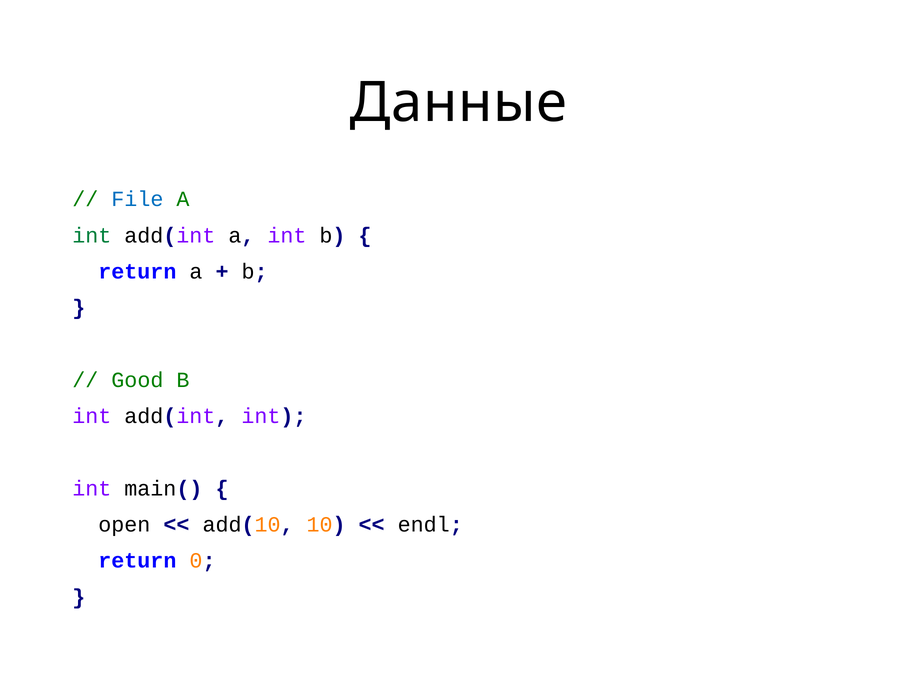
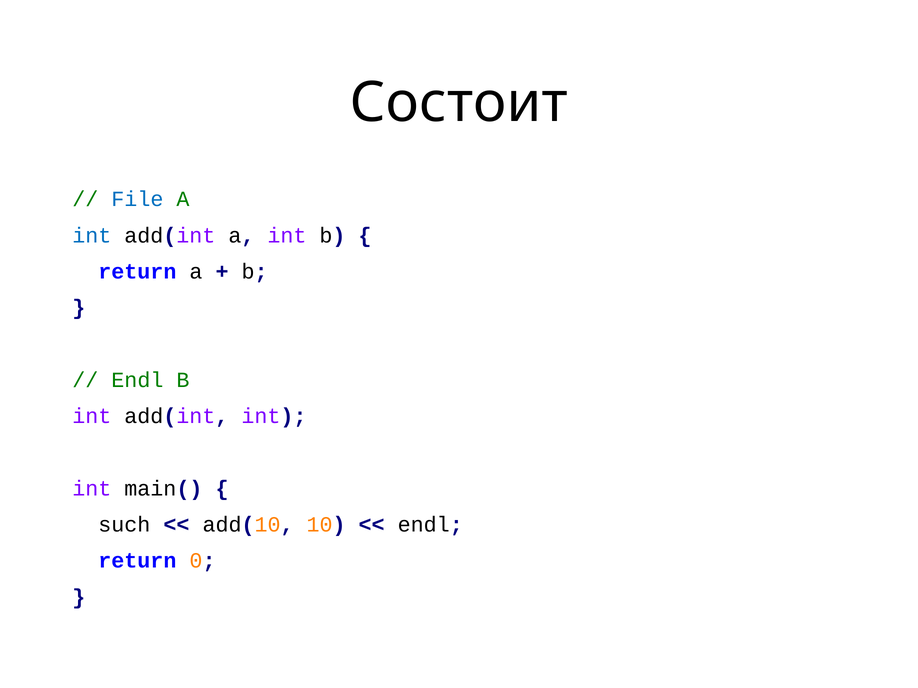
Данные: Данные -> Состоит
int at (92, 236) colour: green -> blue
Good at (137, 380): Good -> Endl
open: open -> such
